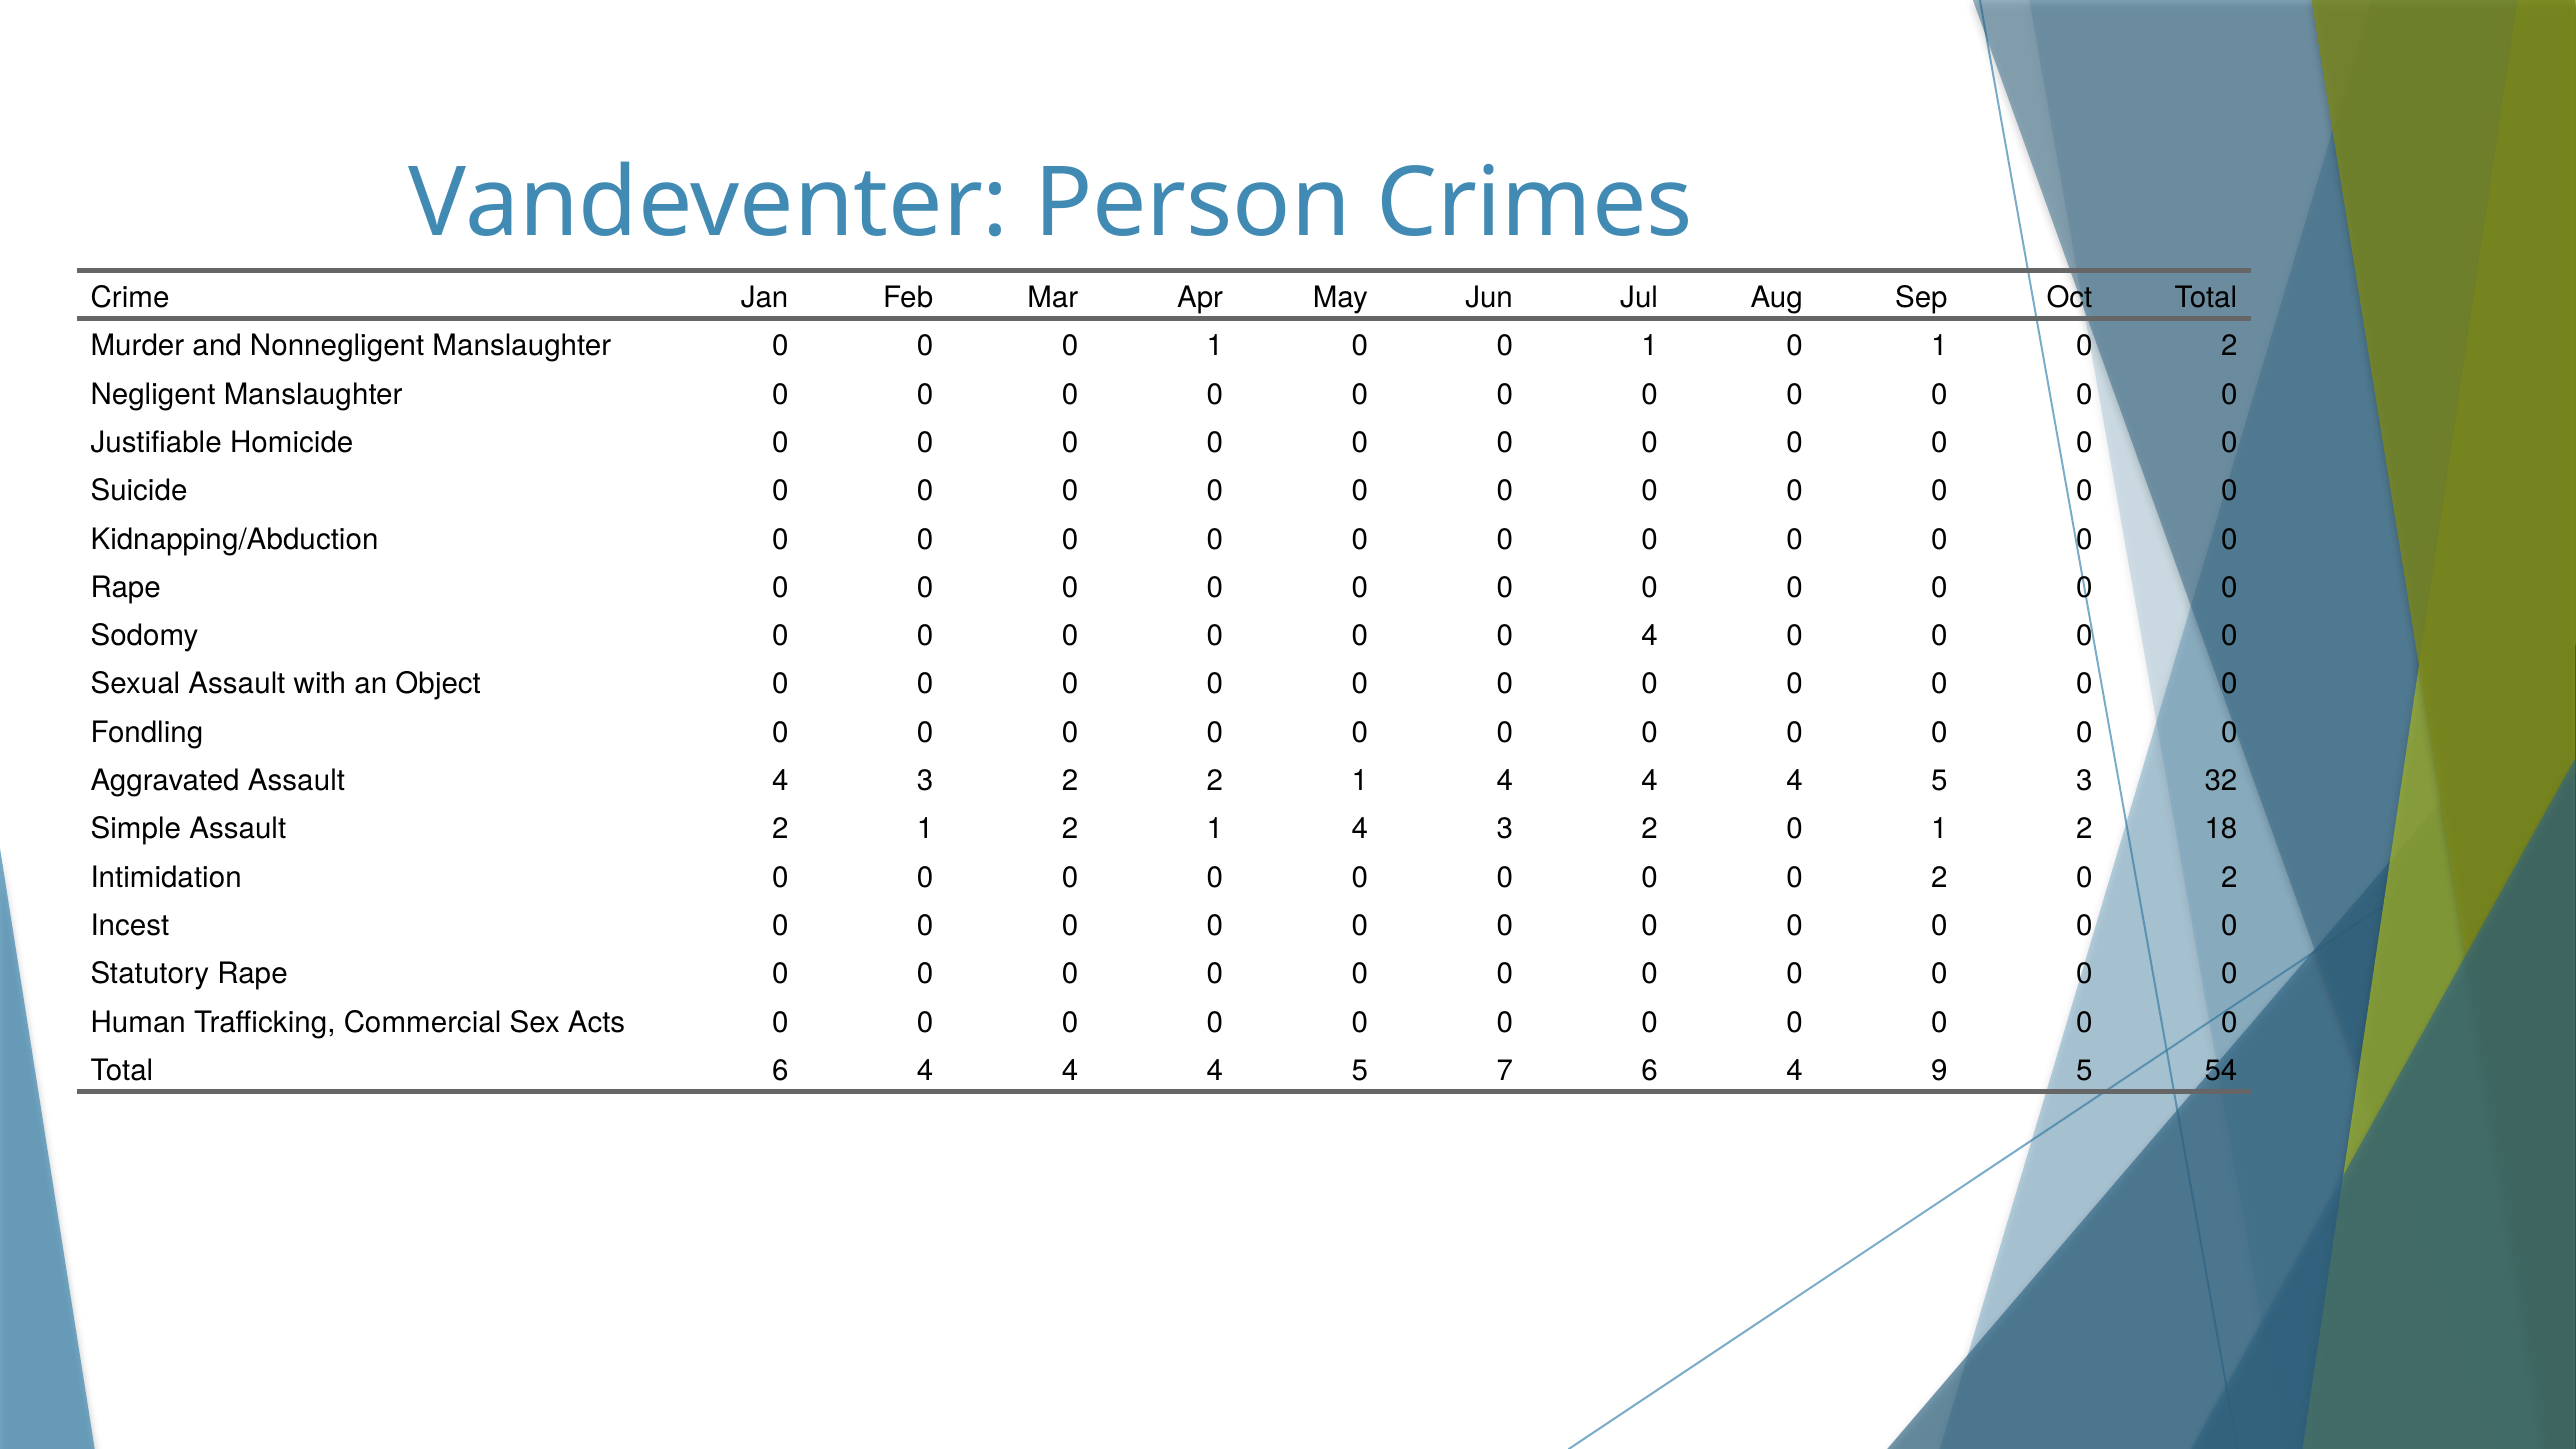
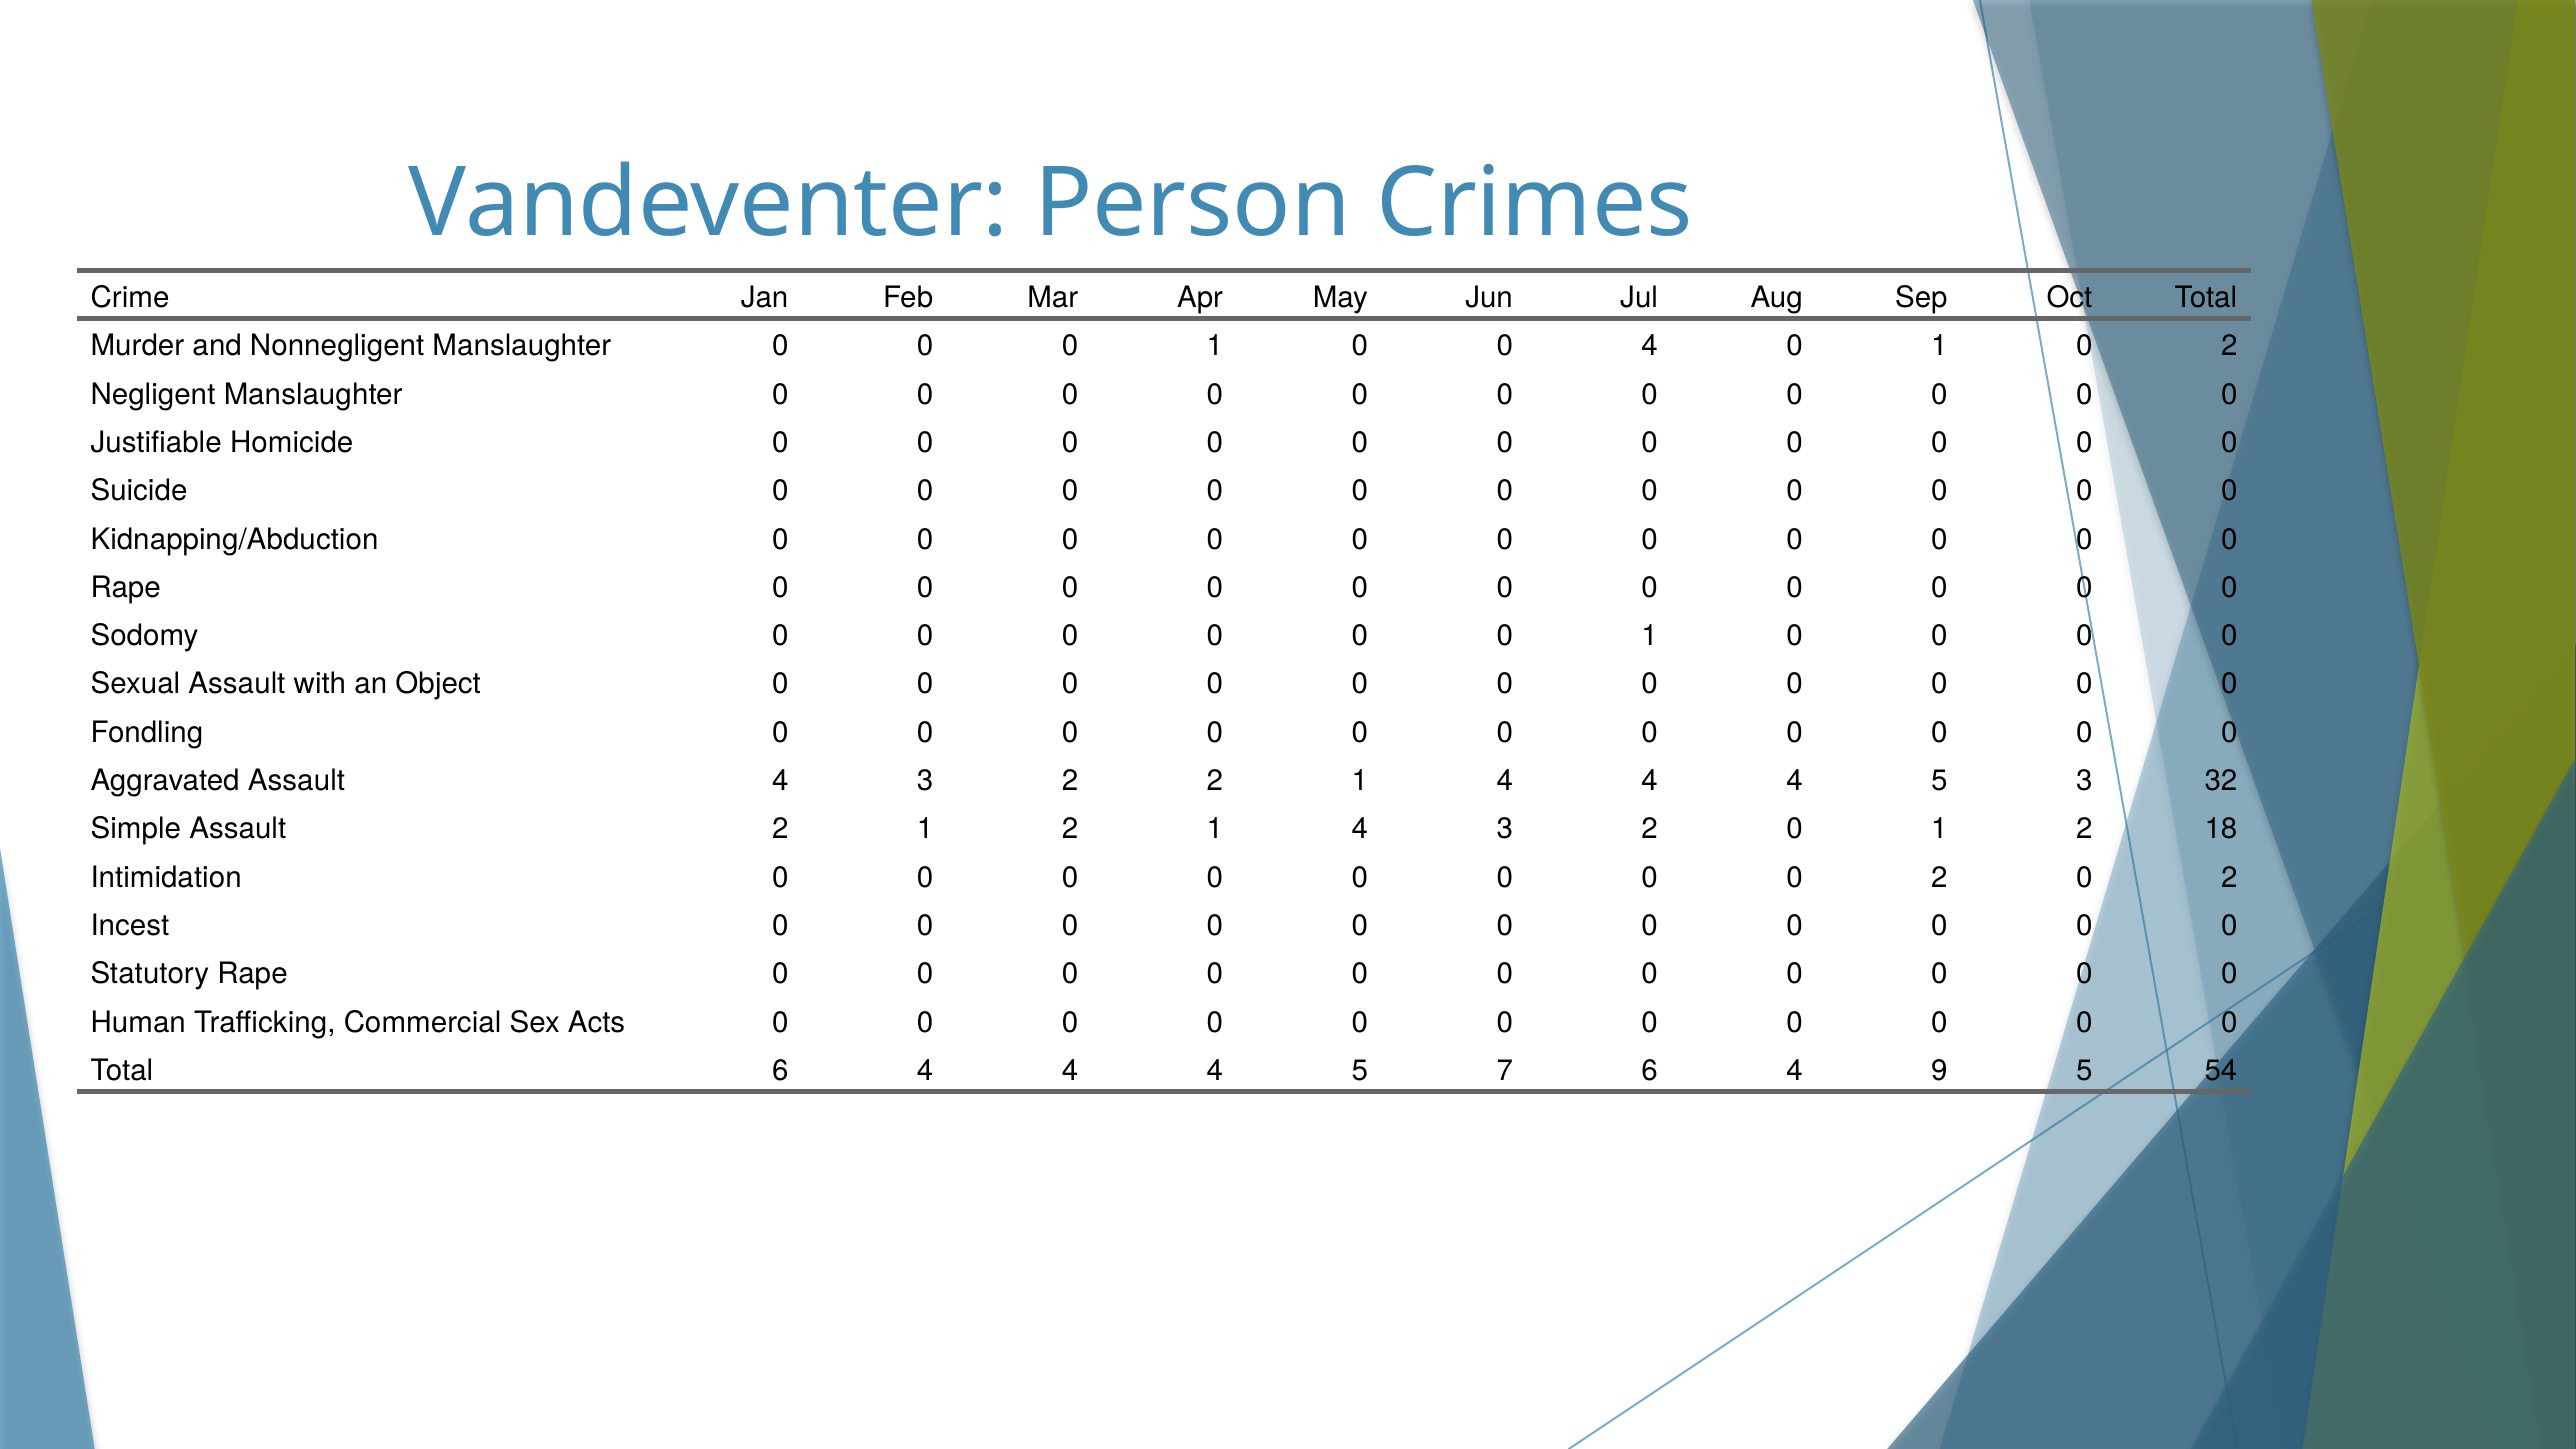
1 0 0 1: 1 -> 4
4 at (1650, 636): 4 -> 1
